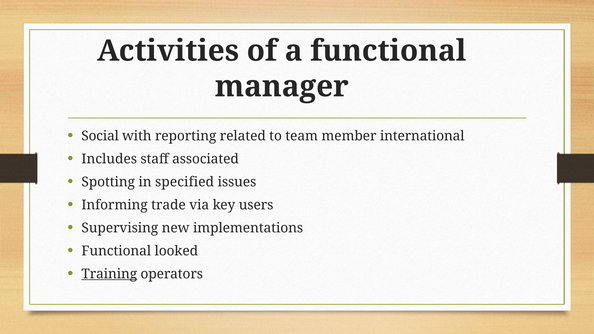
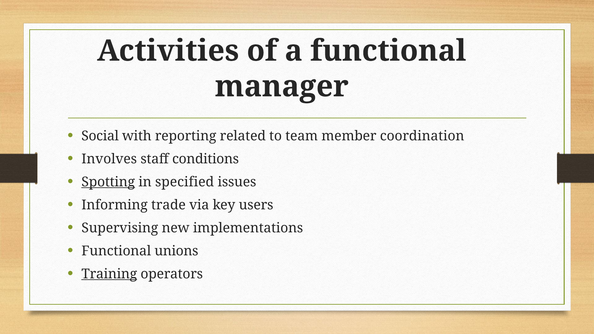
international: international -> coordination
Includes: Includes -> Involves
associated: associated -> conditions
Spotting underline: none -> present
looked: looked -> unions
